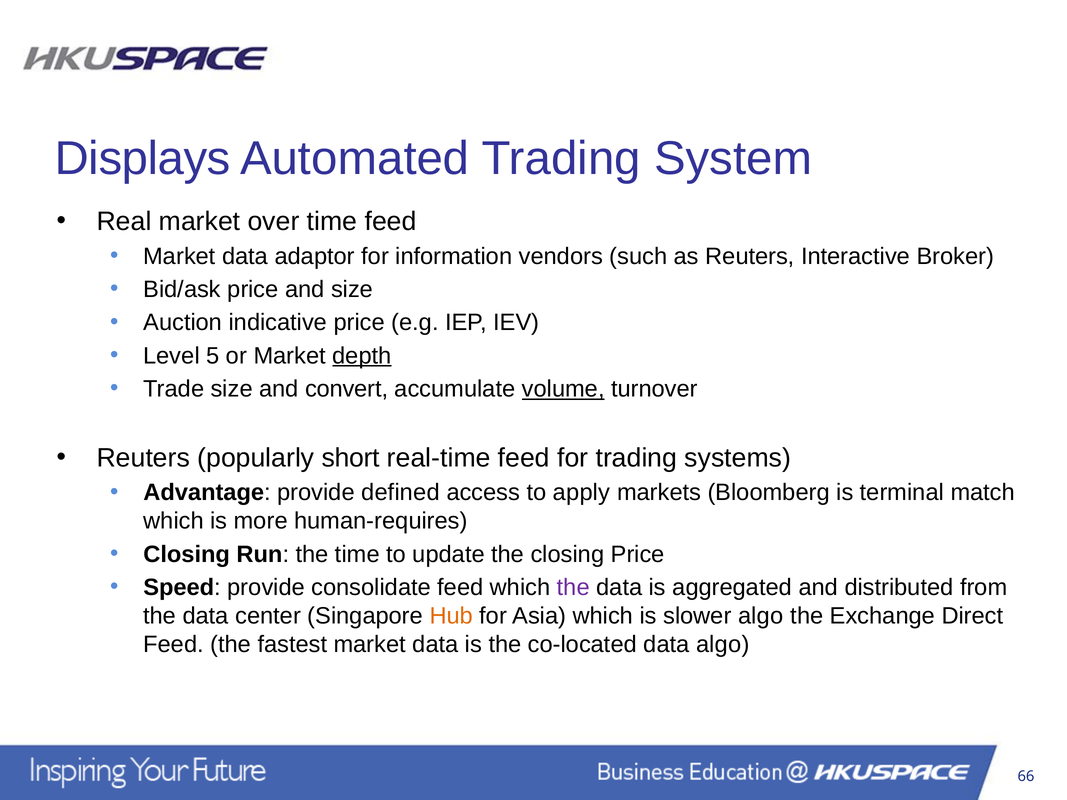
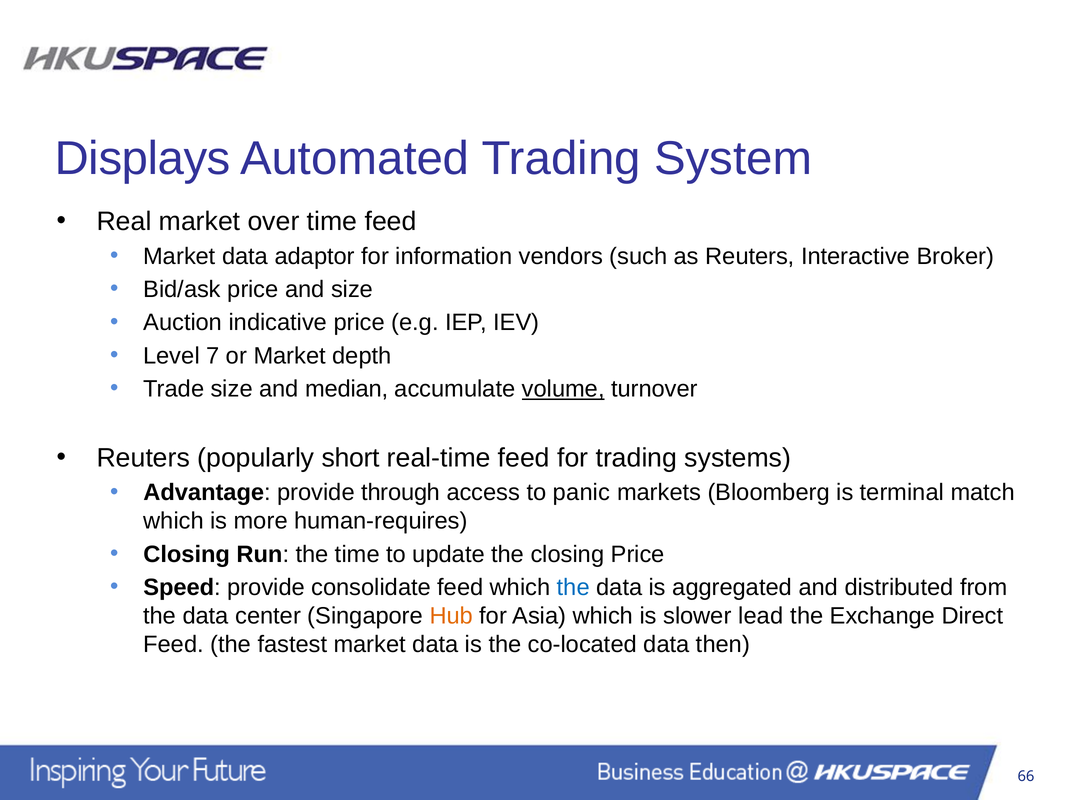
5: 5 -> 7
depth underline: present -> none
convert: convert -> median
defined: defined -> through
apply: apply -> panic
the at (573, 588) colour: purple -> blue
slower algo: algo -> lead
data algo: algo -> then
